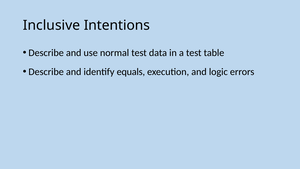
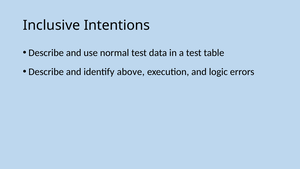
equals: equals -> above
